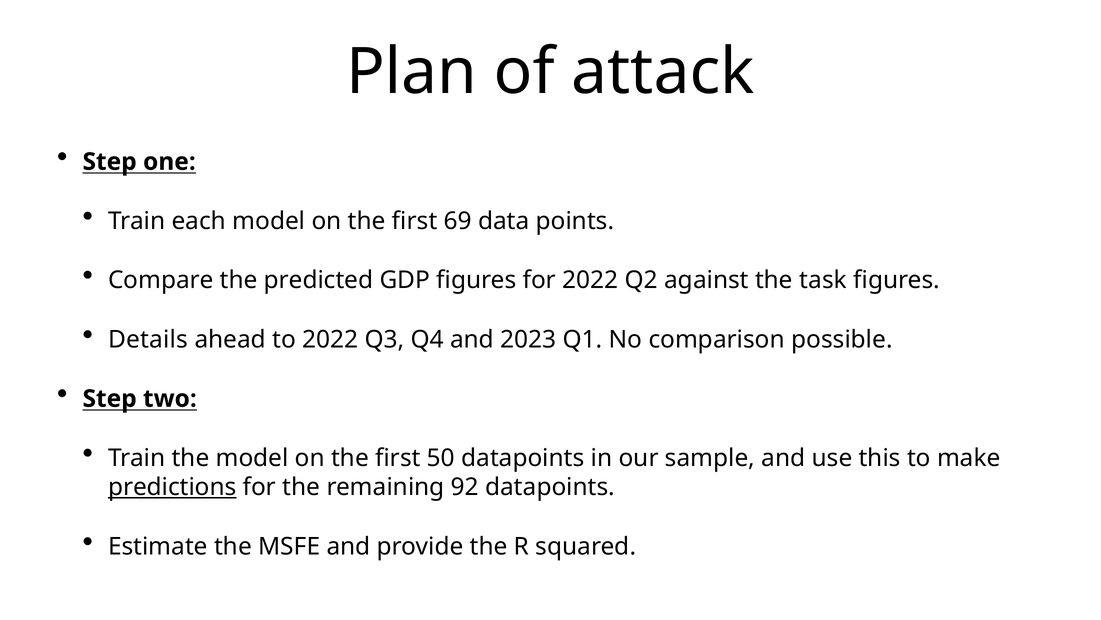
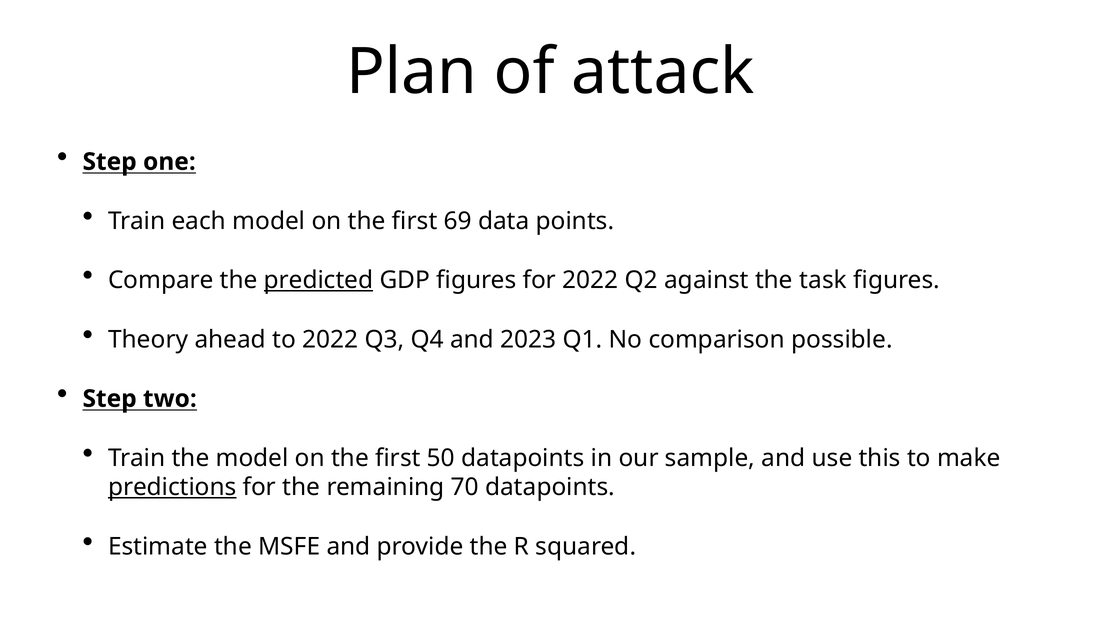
predicted underline: none -> present
Details: Details -> Theory
92: 92 -> 70
